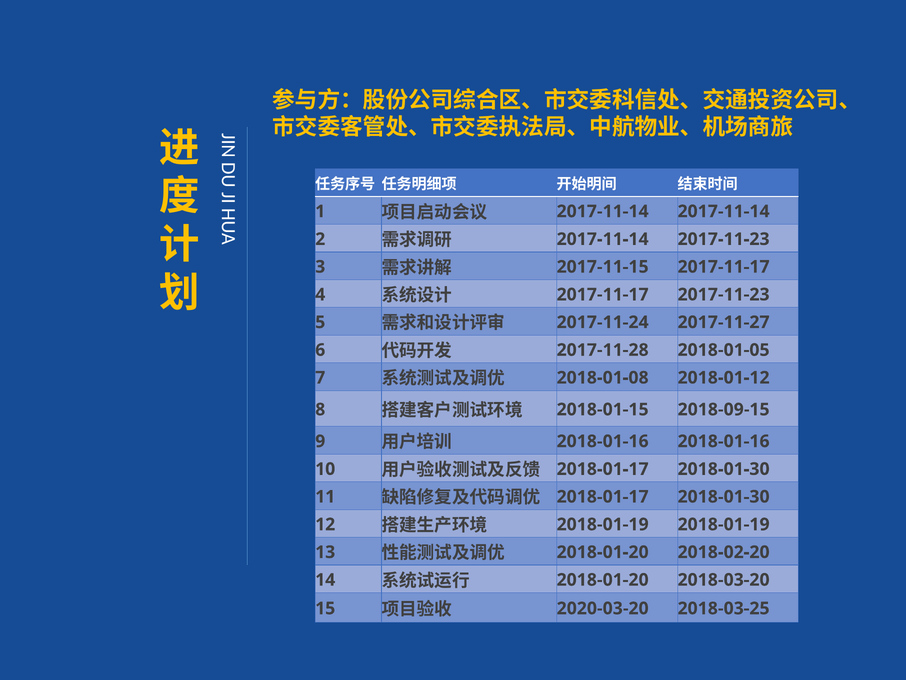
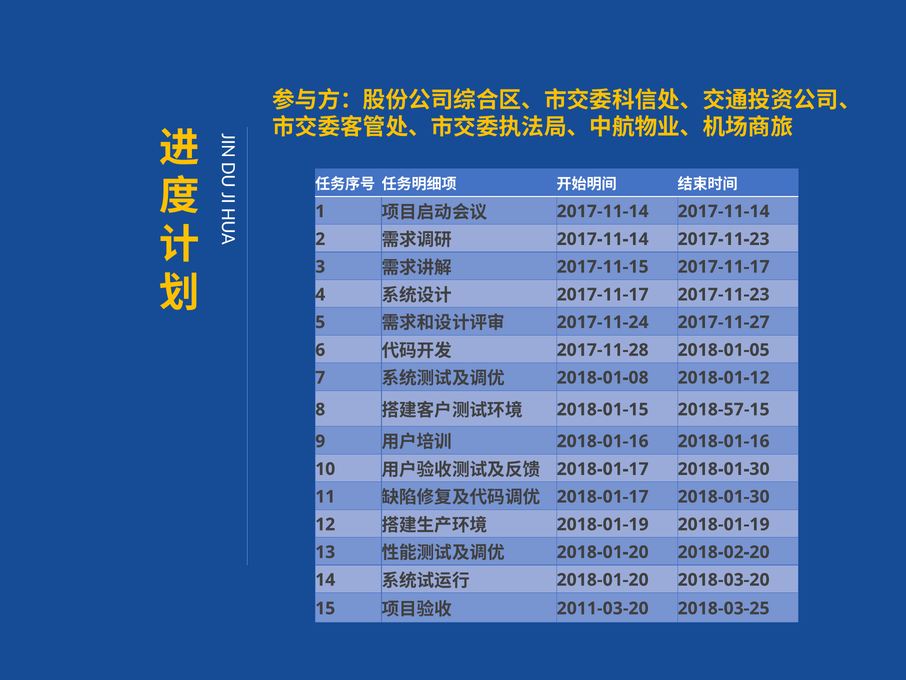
2018-09-15: 2018-09-15 -> 2018-57-15
2020-03-20: 2020-03-20 -> 2011-03-20
